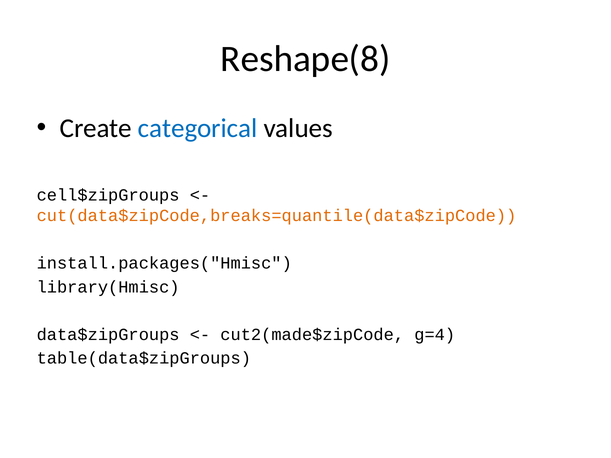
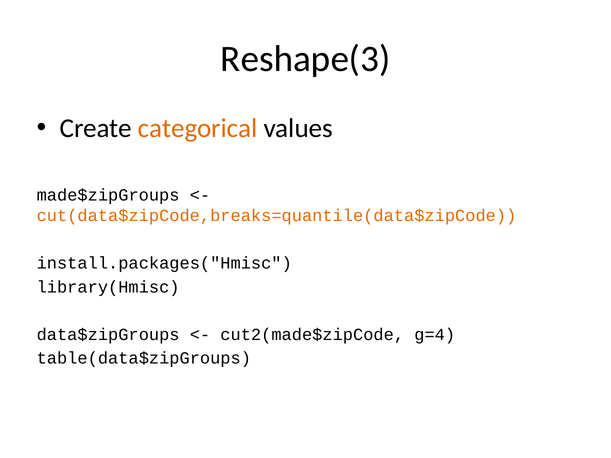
Reshape(8: Reshape(8 -> Reshape(3
categorical colour: blue -> orange
cell$zipGroups: cell$zipGroups -> made$zipGroups
